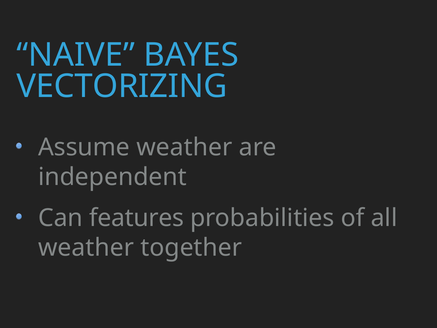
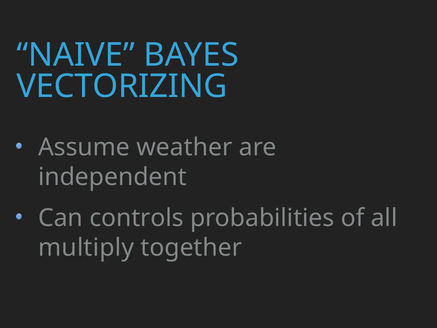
features: features -> controls
weather at (86, 248): weather -> multiply
